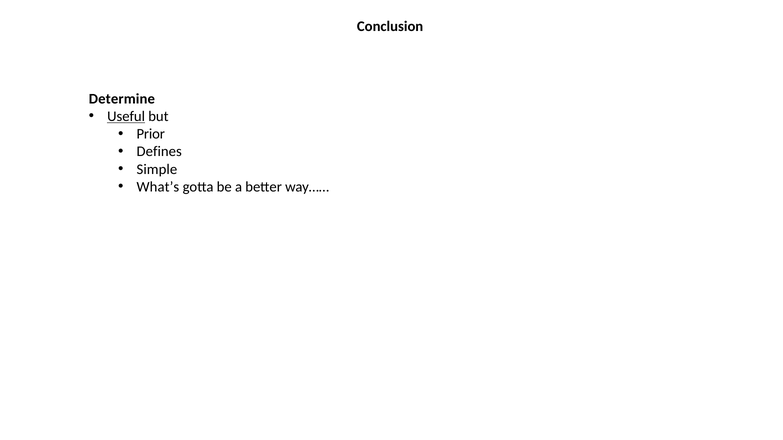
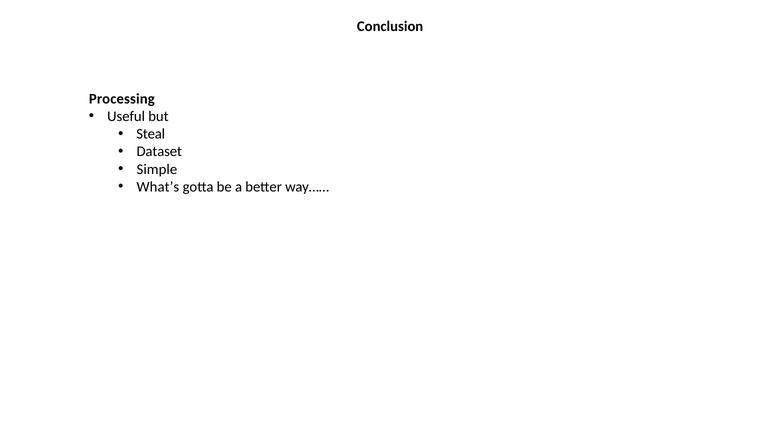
Determine: Determine -> Processing
Useful underline: present -> none
Prior: Prior -> Steal
Defines: Defines -> Dataset
